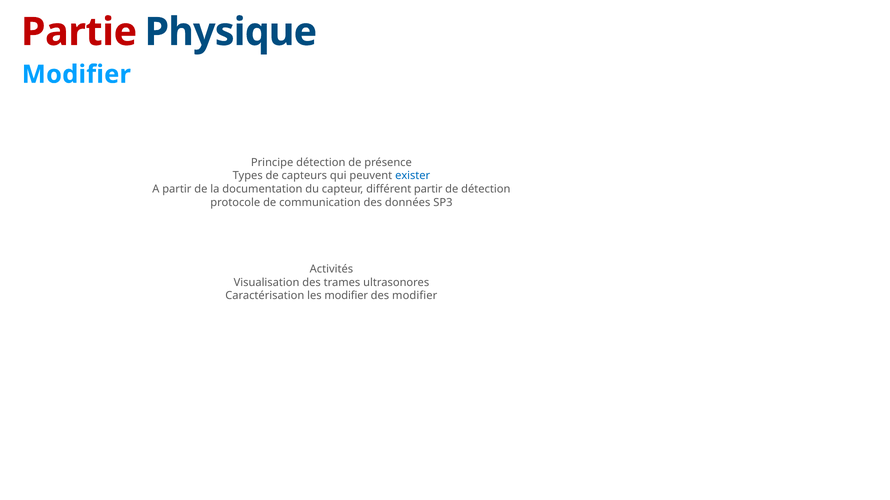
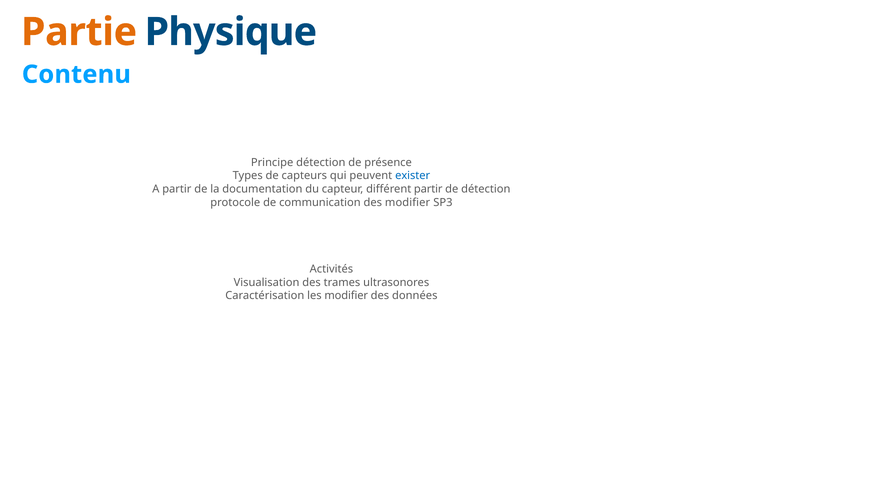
Partie colour: red -> orange
Modifier at (76, 75): Modifier -> Contenu
des données: données -> modifier
des modifier: modifier -> données
